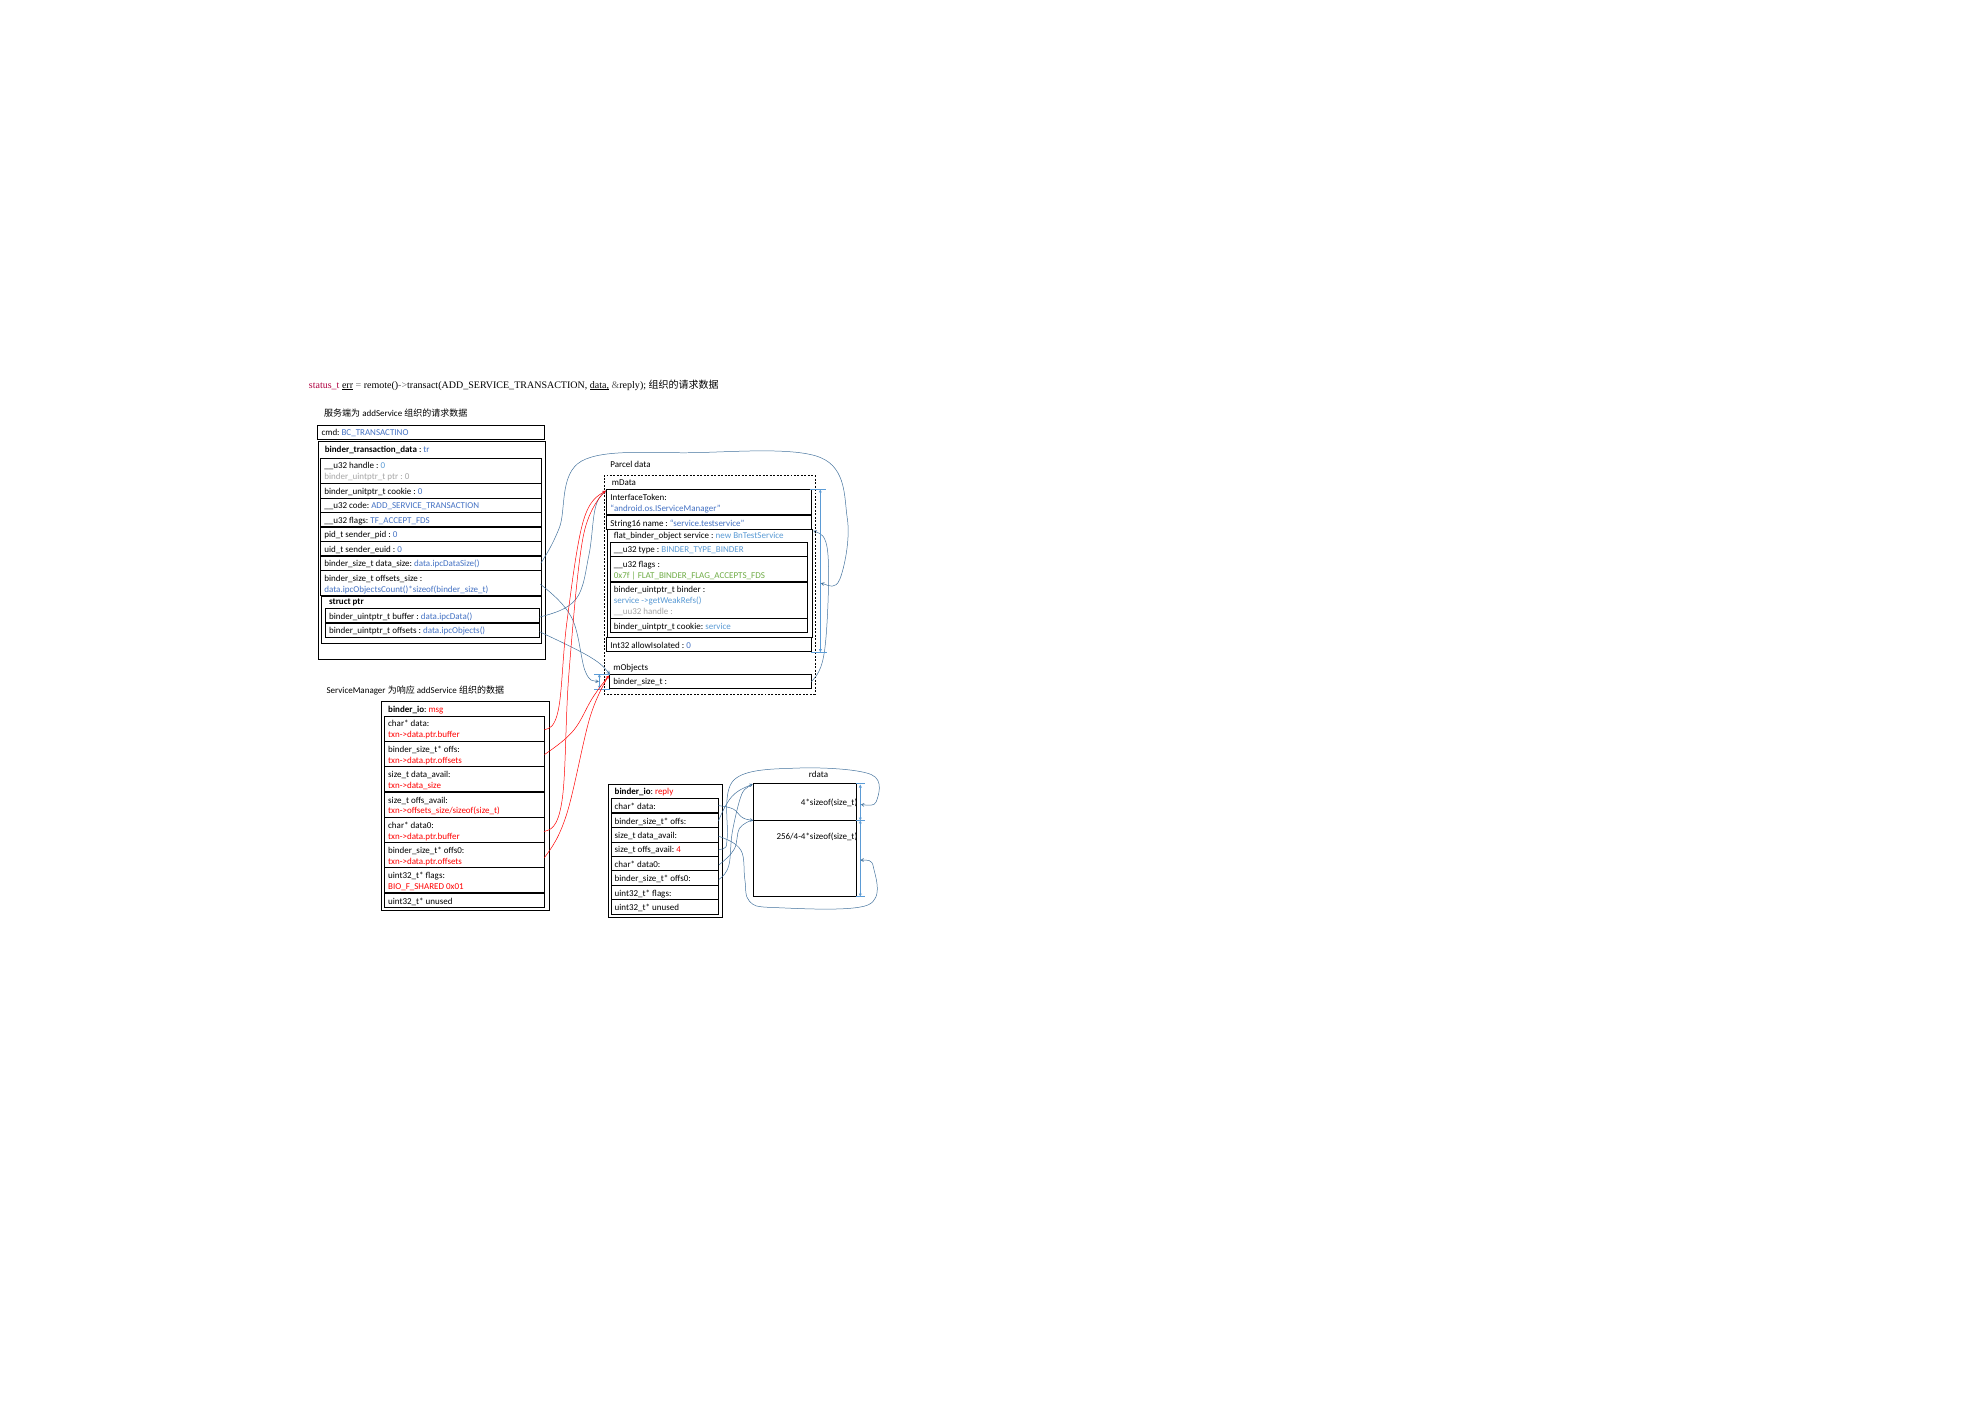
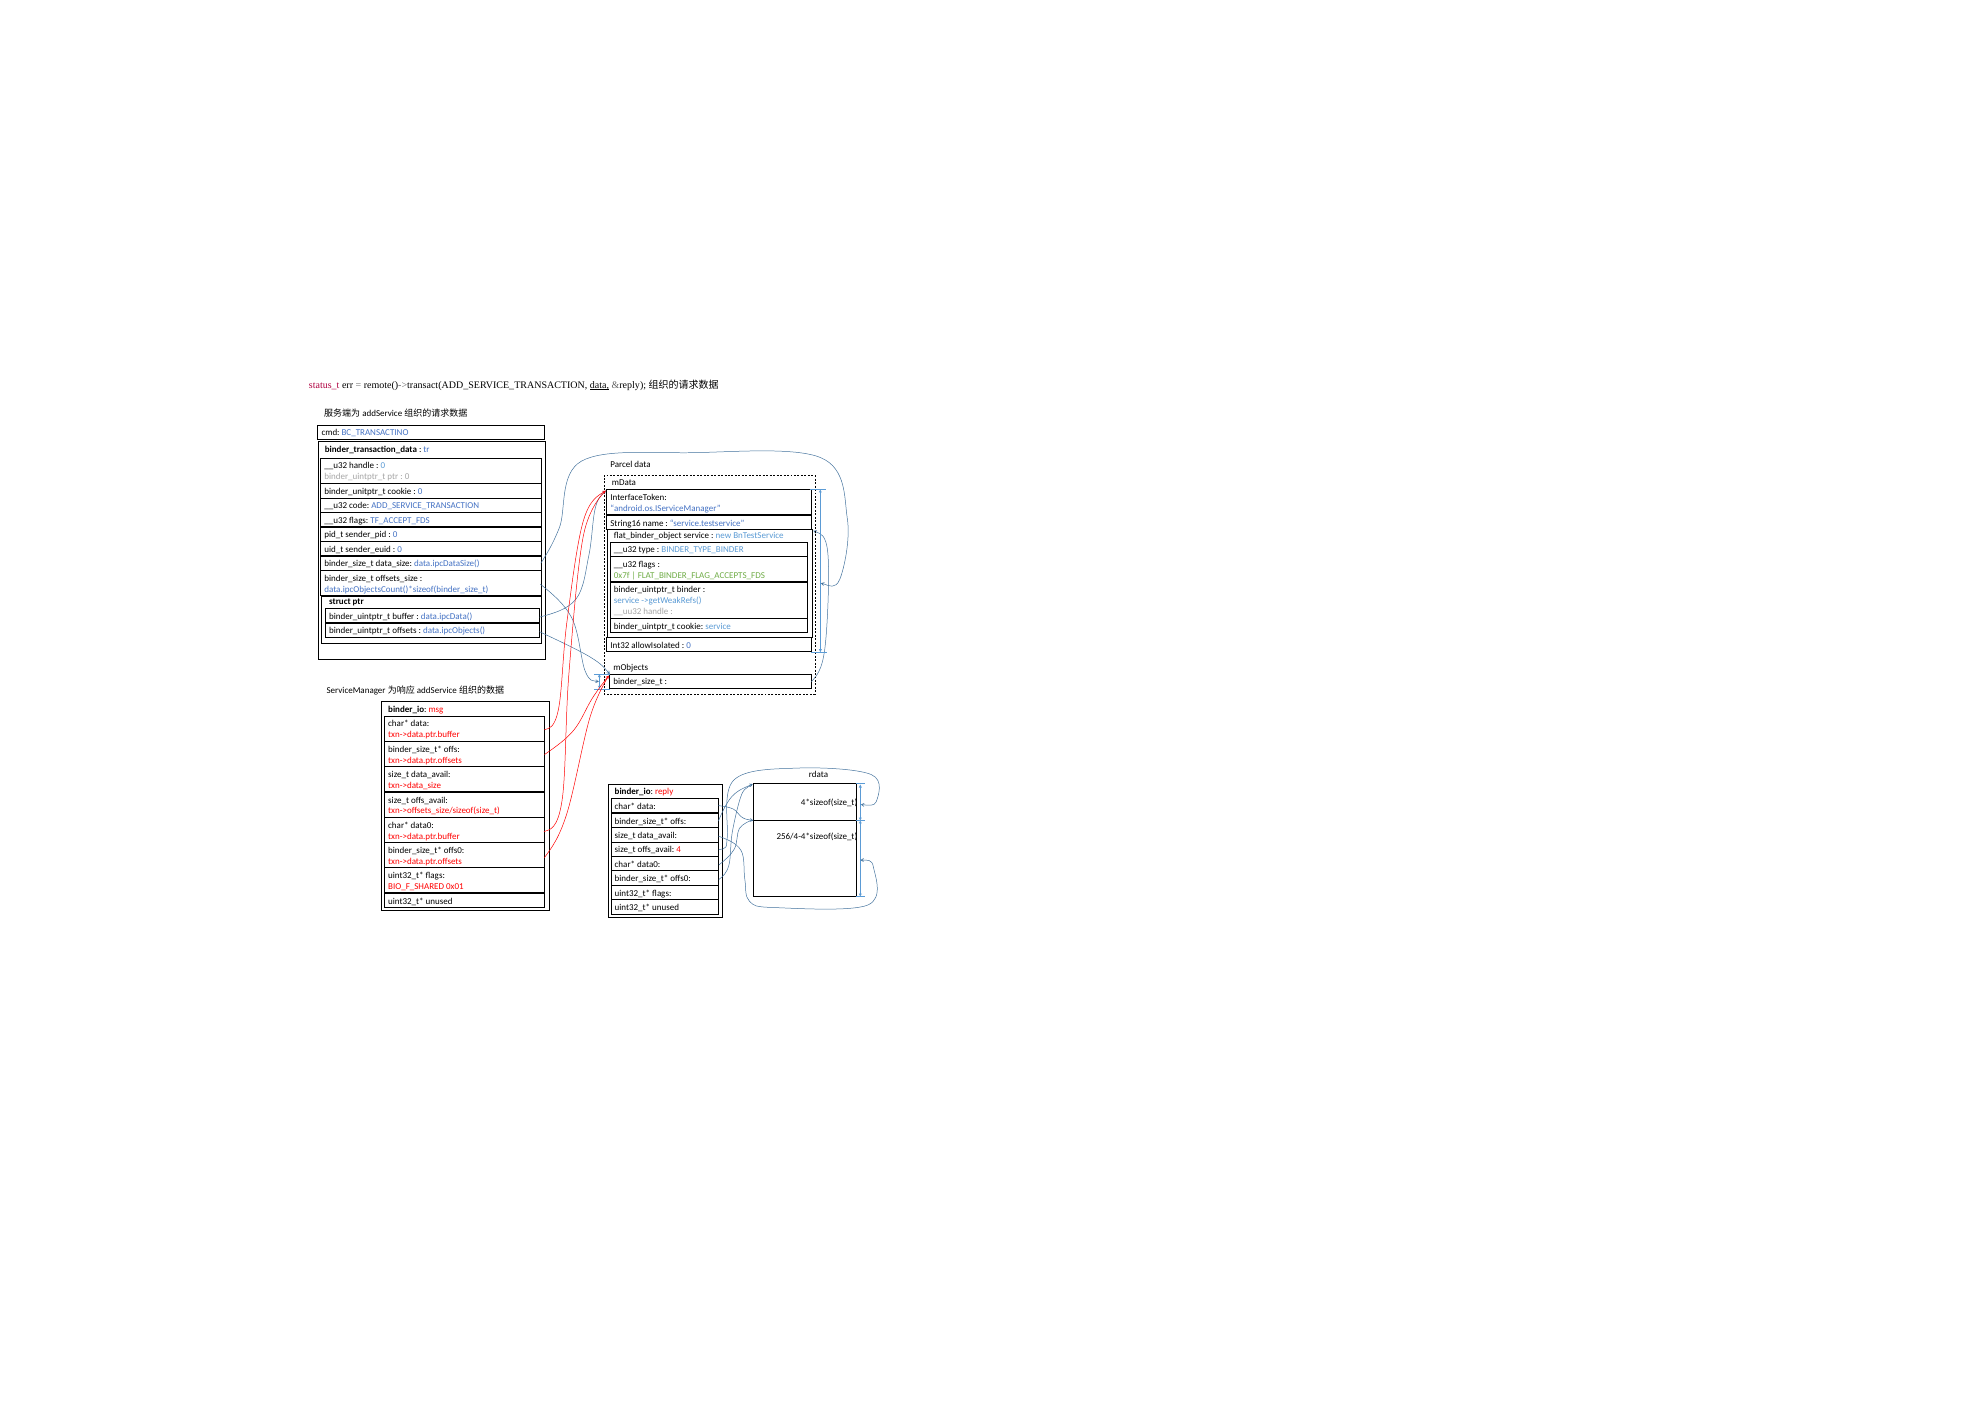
err underline: present -> none
